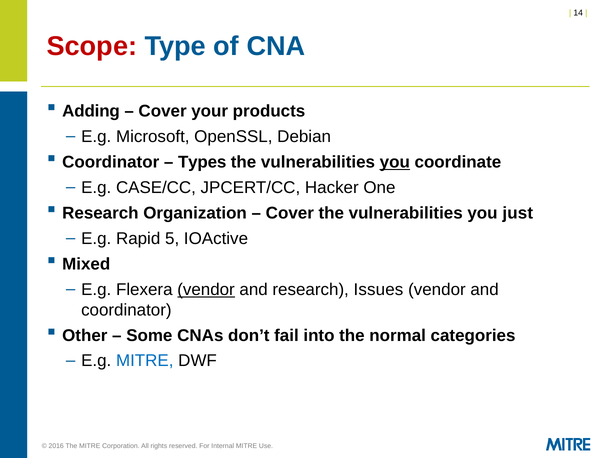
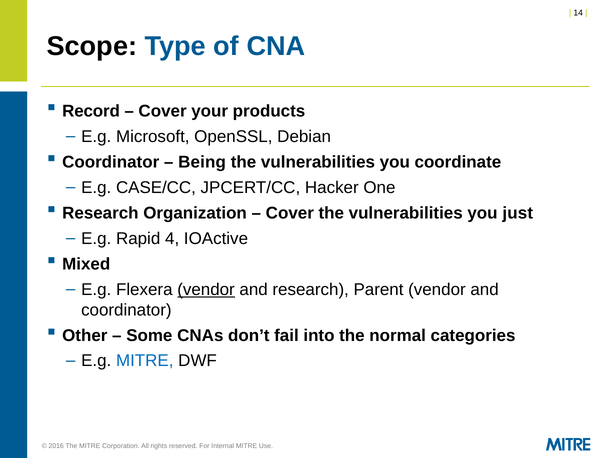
Scope colour: red -> black
Adding: Adding -> Record
Types: Types -> Being
you at (395, 162) underline: present -> none
5: 5 -> 4
Issues: Issues -> Parent
